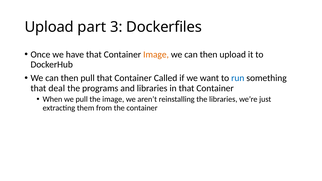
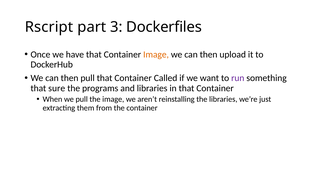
Upload at (49, 27): Upload -> Rscript
run colour: blue -> purple
deal: deal -> sure
